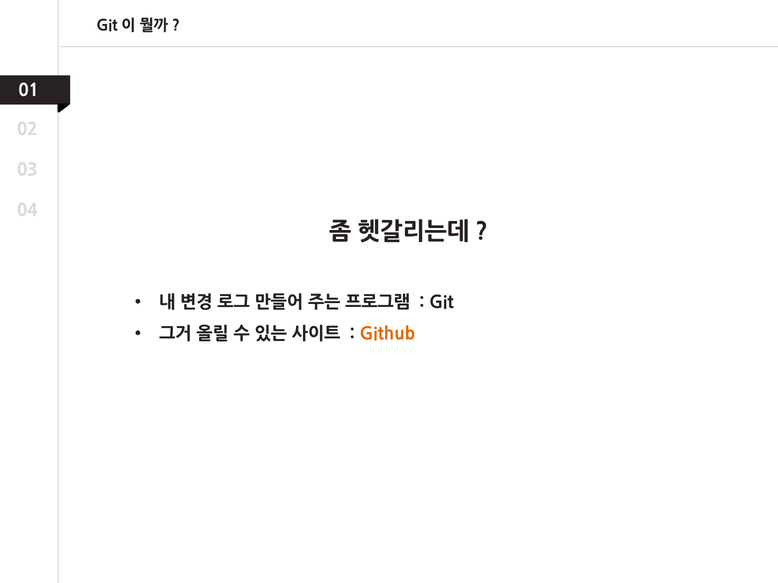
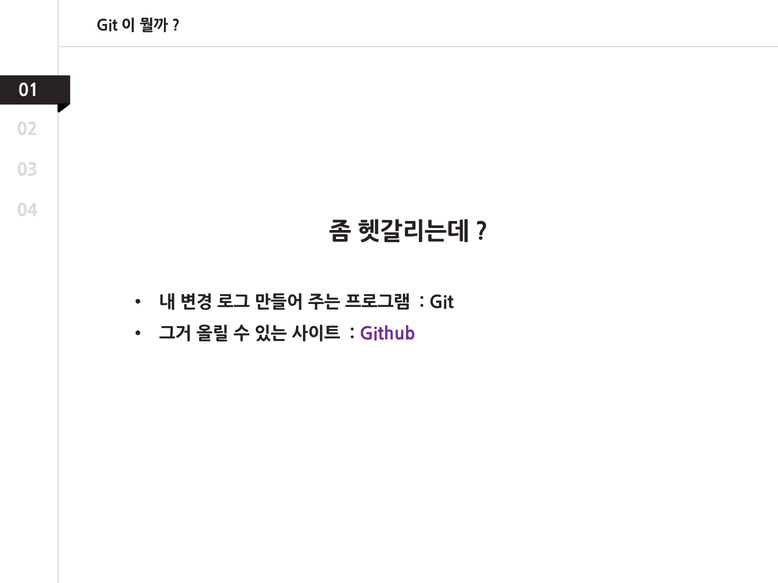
Github colour: orange -> purple
